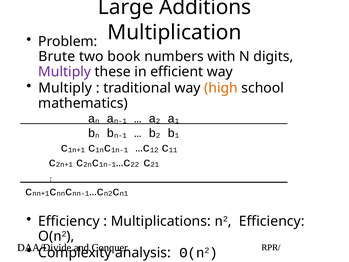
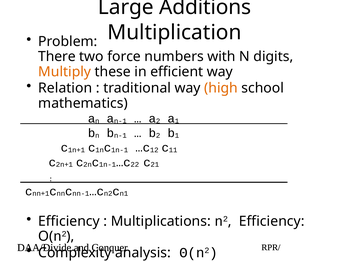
Brute: Brute -> There
book: book -> force
Multiply at (65, 72) colour: purple -> orange
Multiply at (65, 88): Multiply -> Relation
